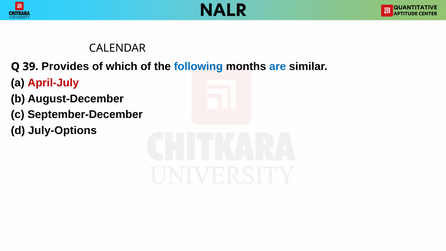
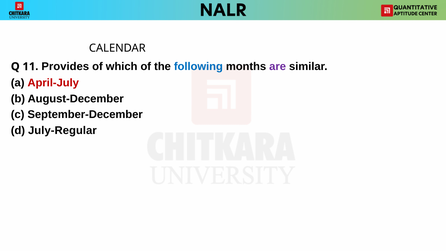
39: 39 -> 11
are colour: blue -> purple
July-Options: July-Options -> July-Regular
